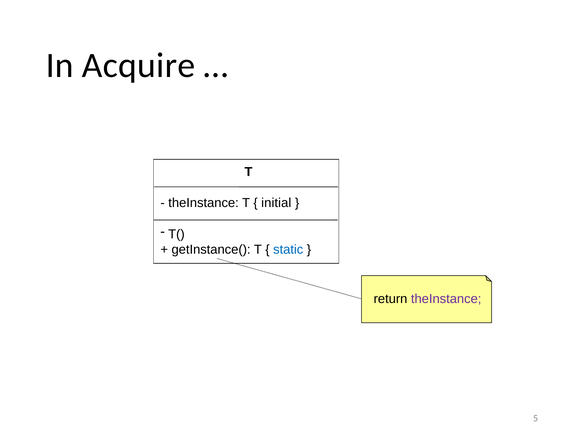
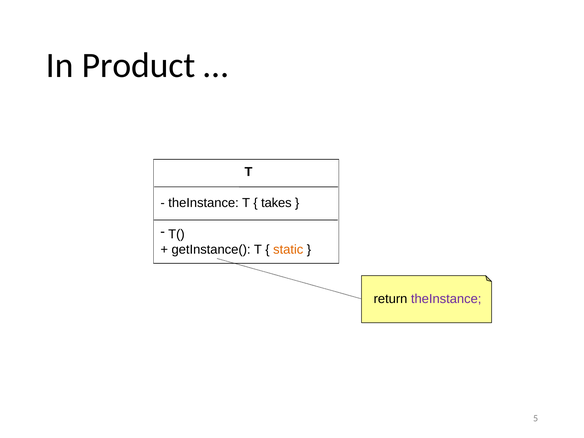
Acquire: Acquire -> Product
initial: initial -> takes
static colour: blue -> orange
